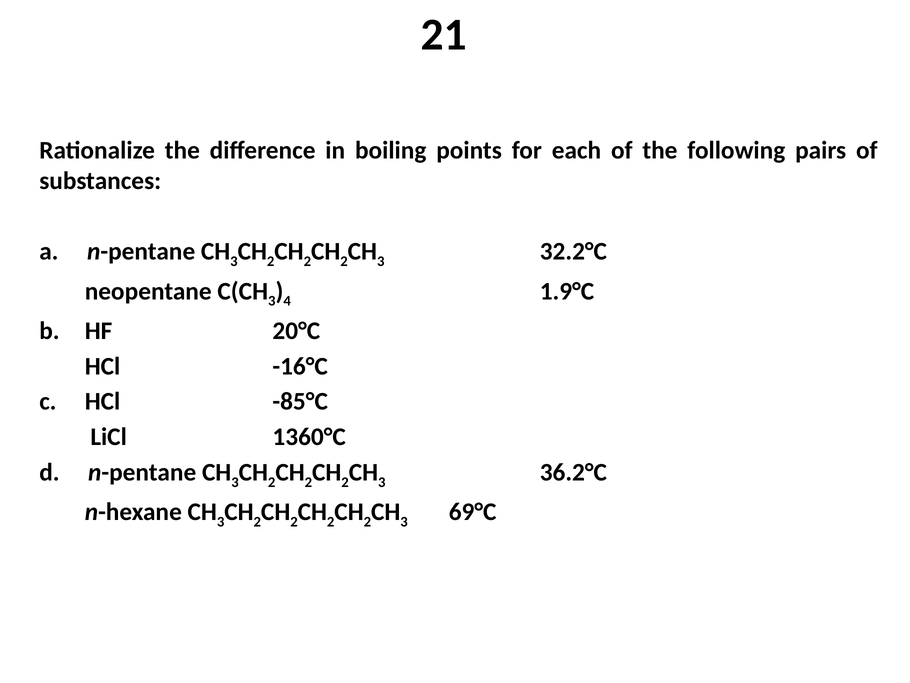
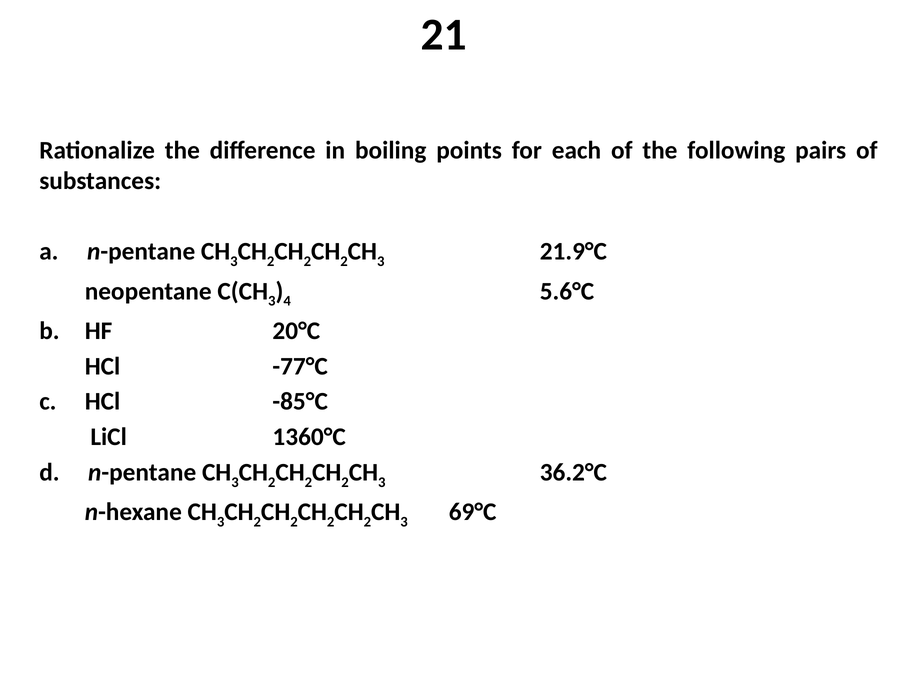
32.2°C: 32.2°C -> 21.9°C
1.9°C: 1.9°C -> 5.6°C
-16°C: -16°C -> -77°C
